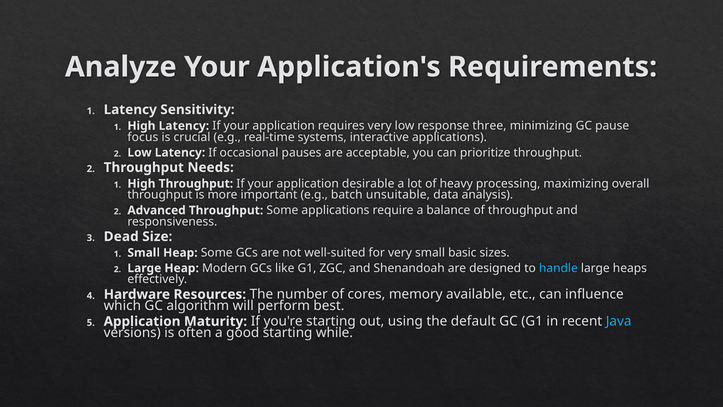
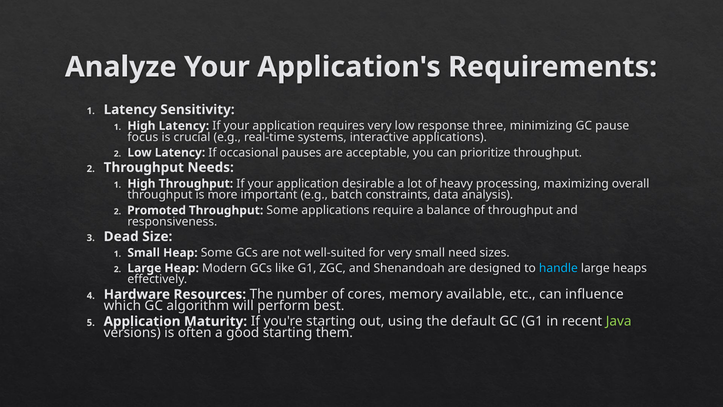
unsuitable: unsuitable -> constraints
Advanced: Advanced -> Promoted
basic: basic -> need
Java colour: light blue -> light green
while: while -> them
